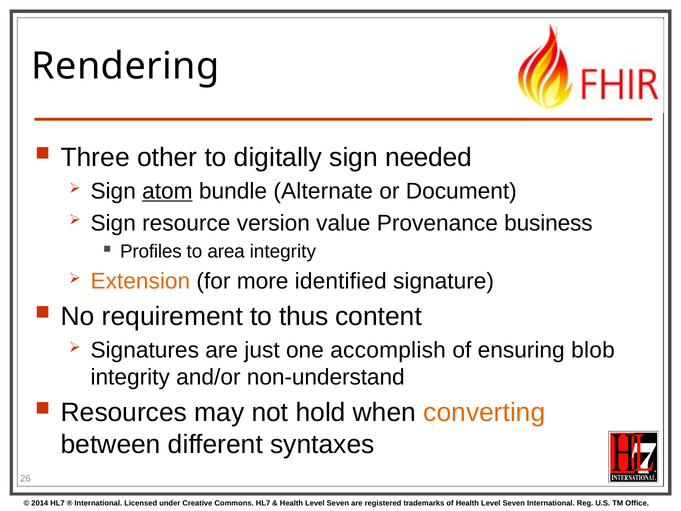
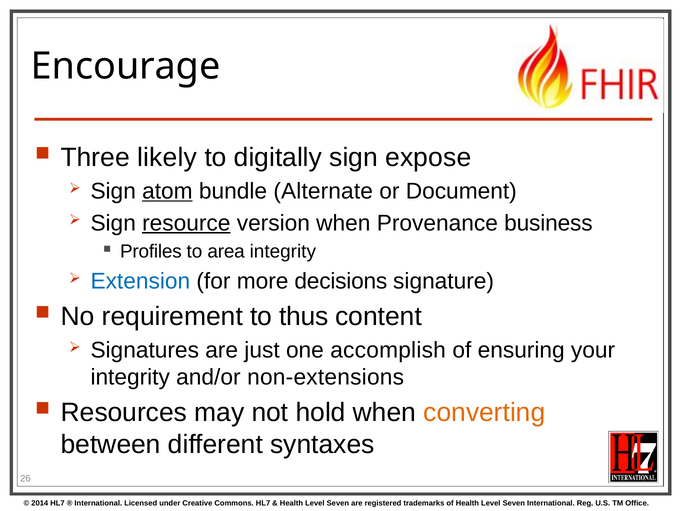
Rendering: Rendering -> Encourage
other: other -> likely
needed: needed -> expose
resource underline: none -> present
version value: value -> when
Extension colour: orange -> blue
identified: identified -> decisions
blob: blob -> your
non-understand: non-understand -> non-extensions
